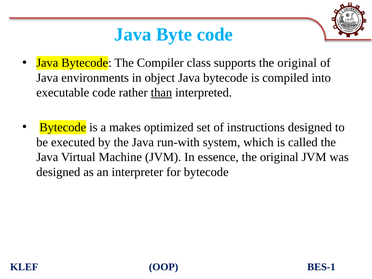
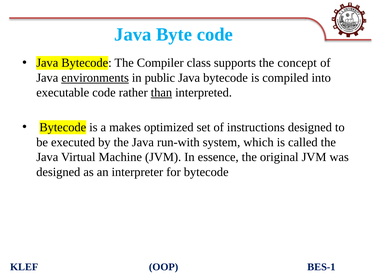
supports the original: original -> concept
environments underline: none -> present
object: object -> public
